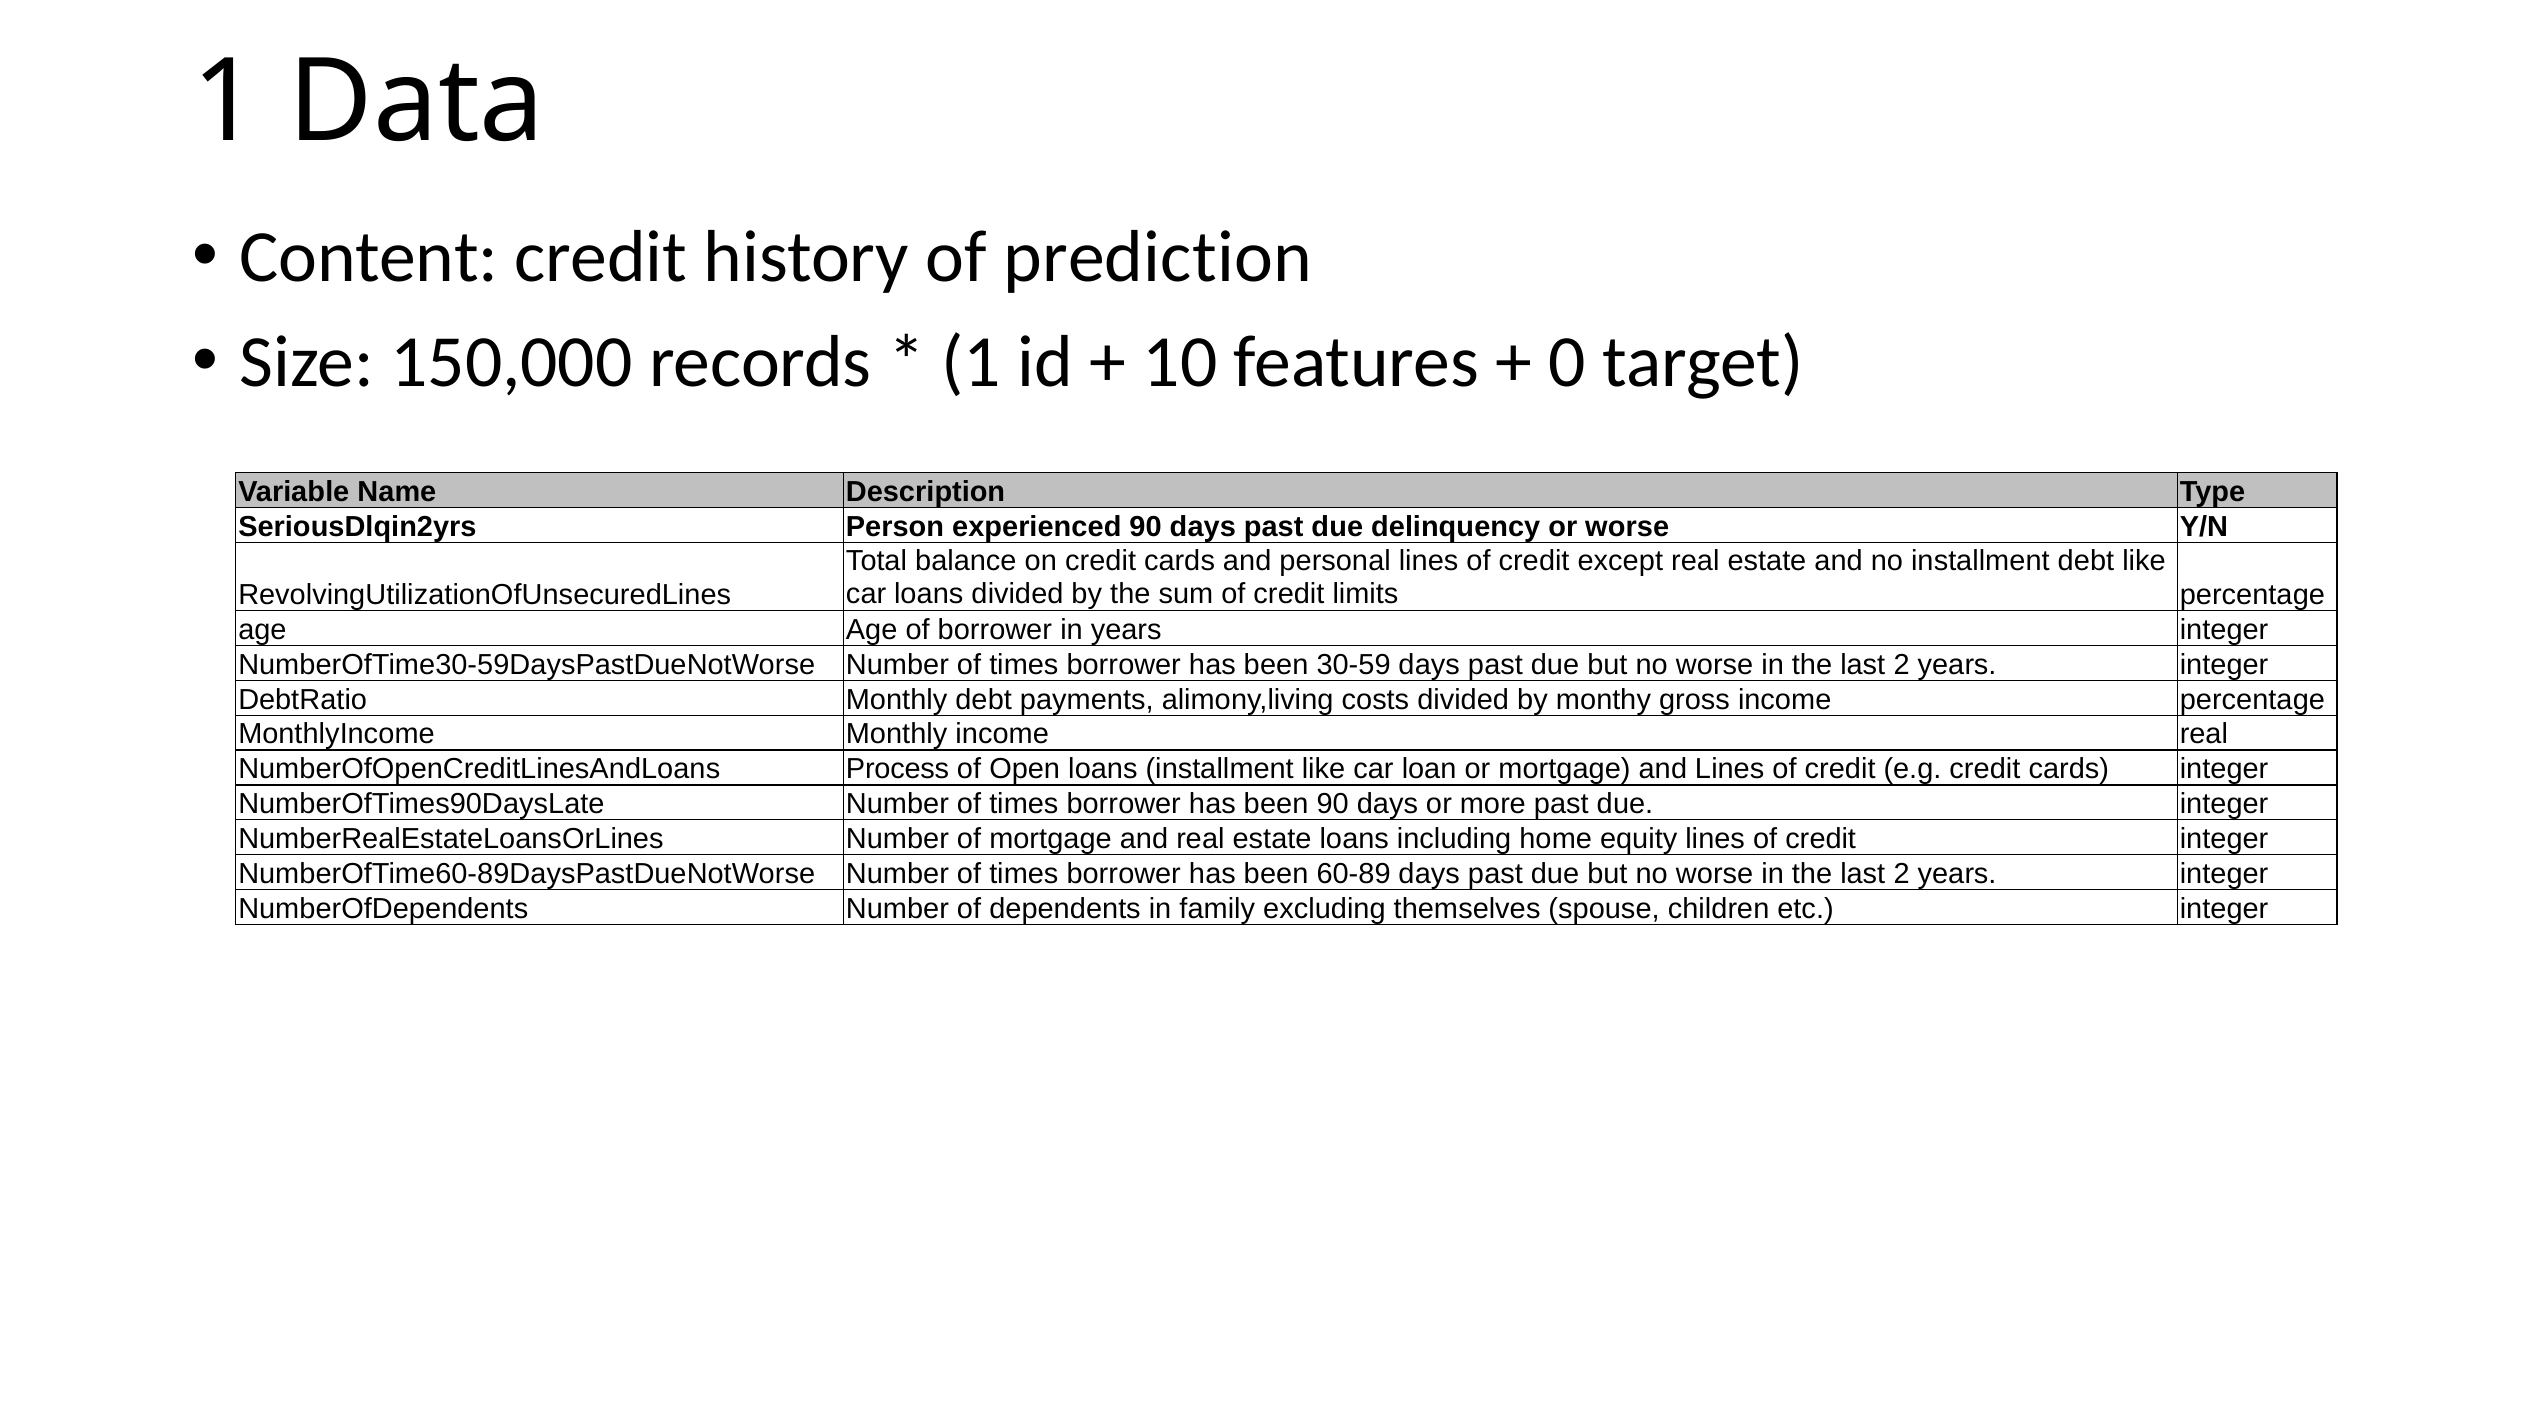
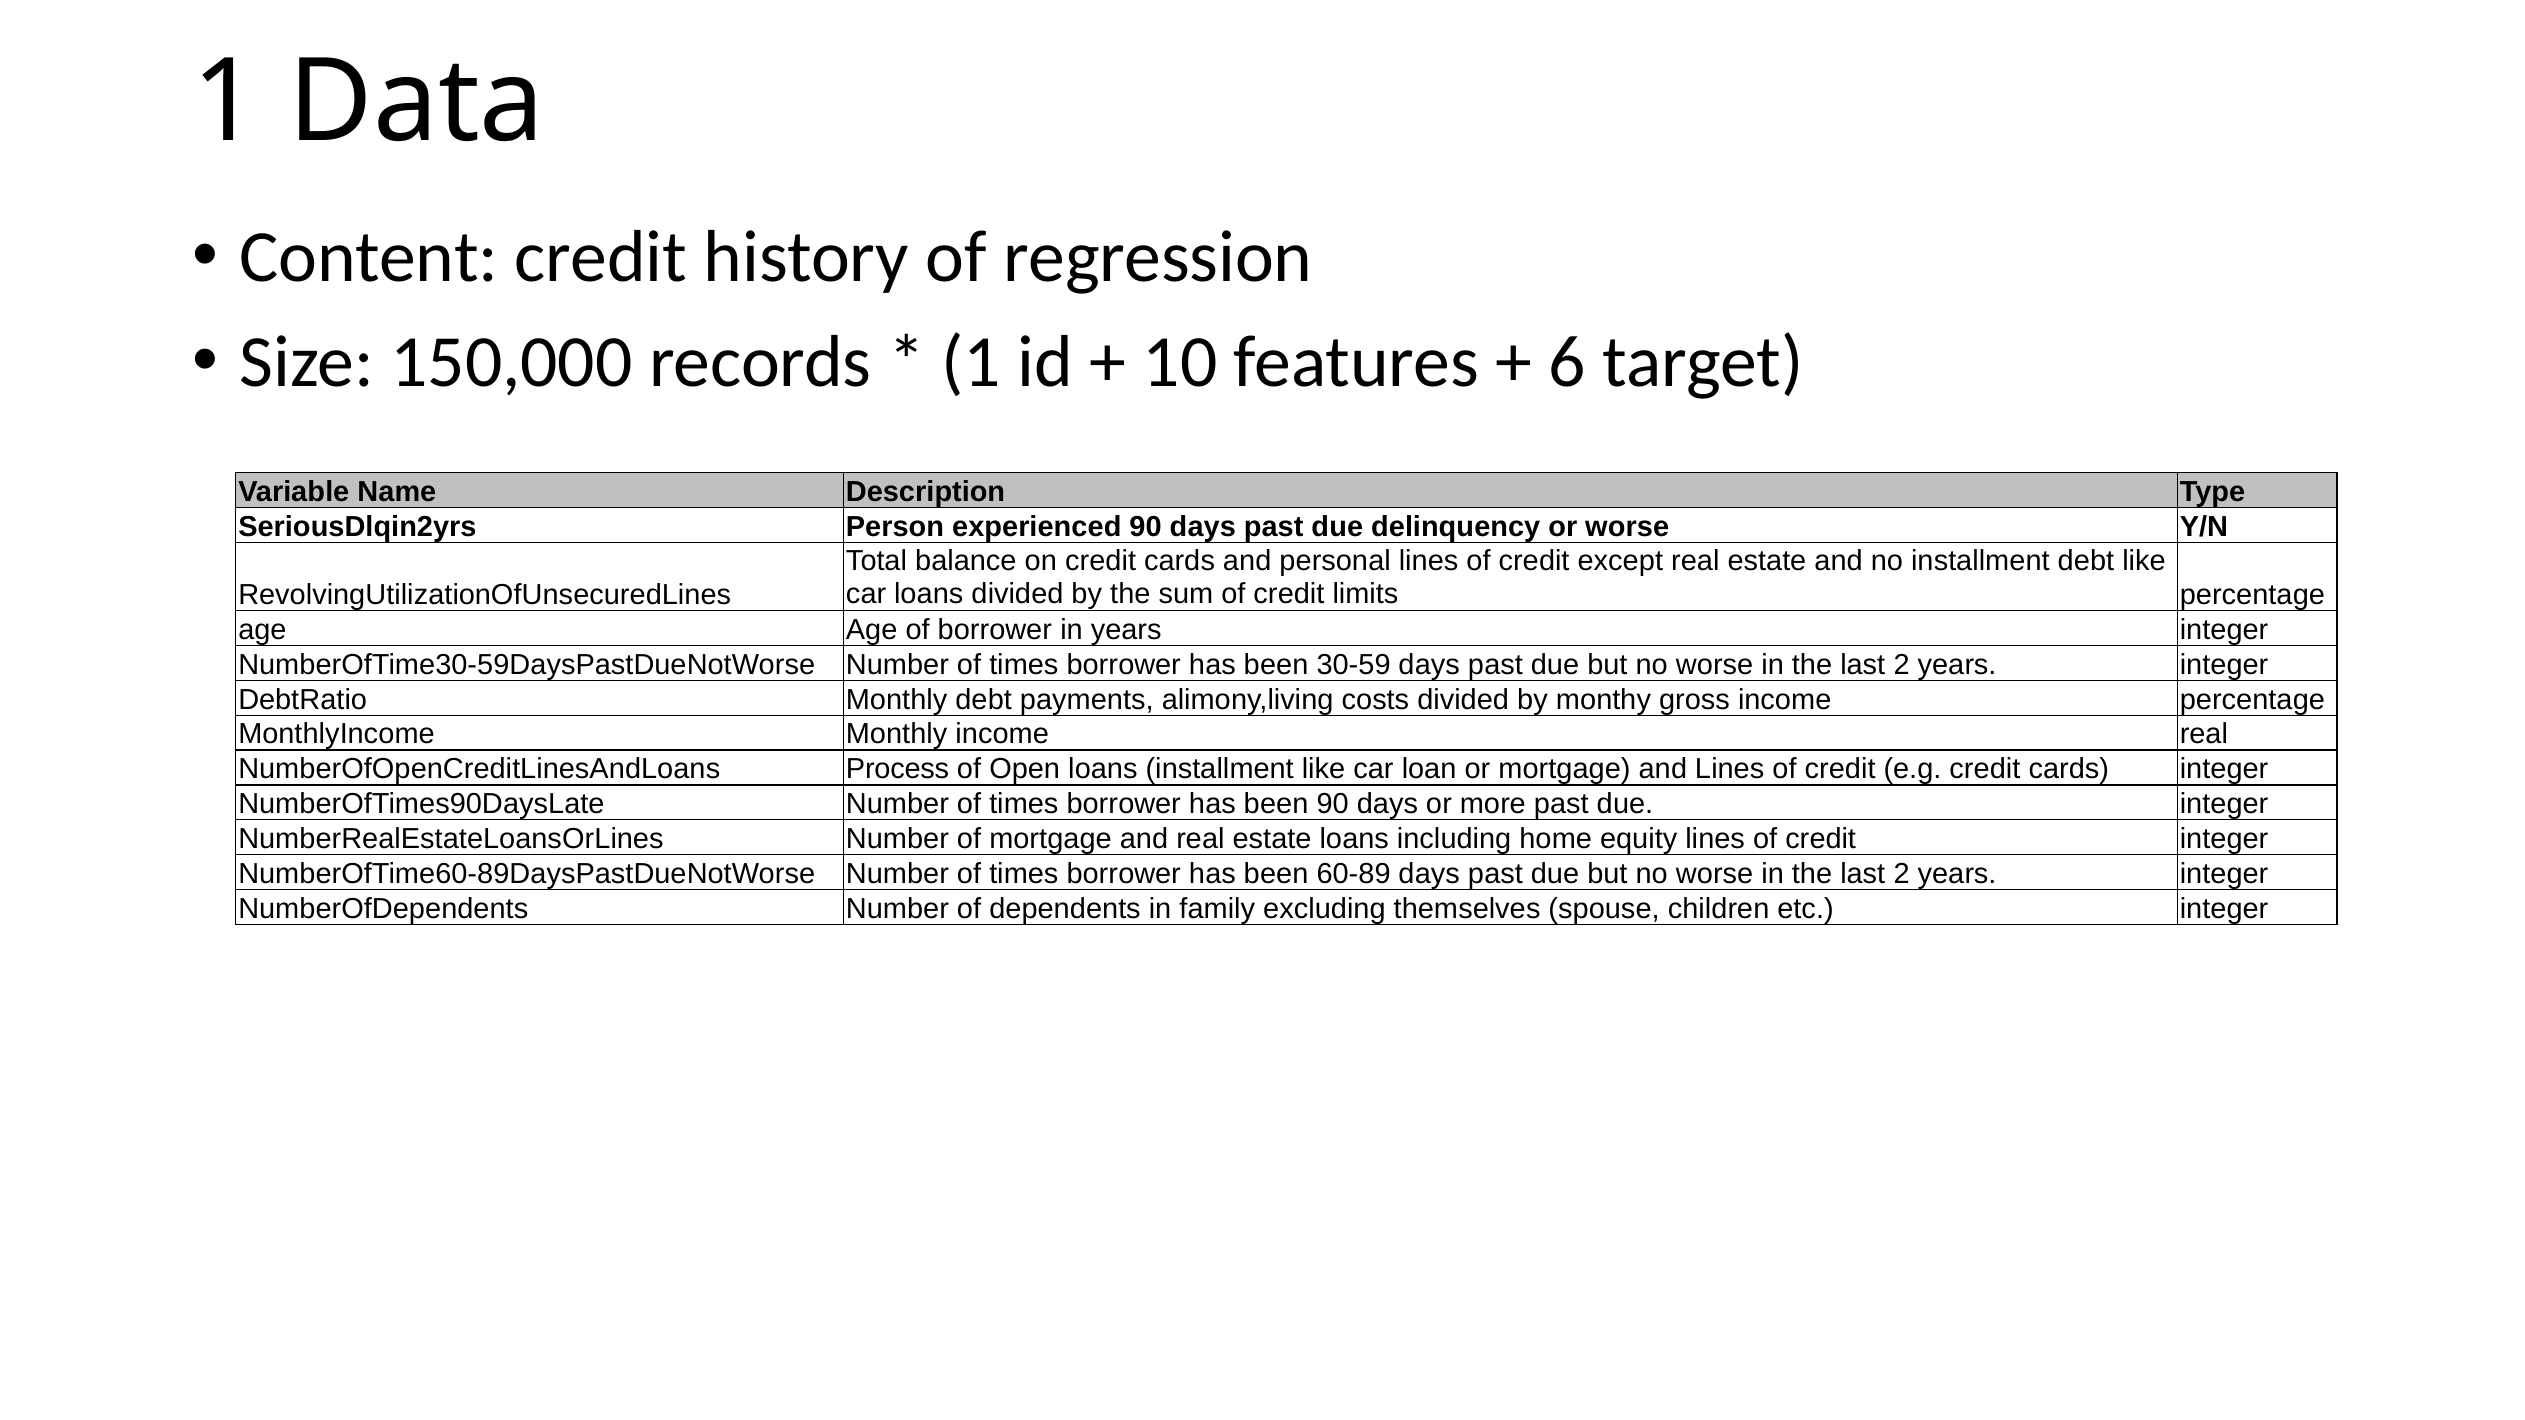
prediction: prediction -> regression
0: 0 -> 6
